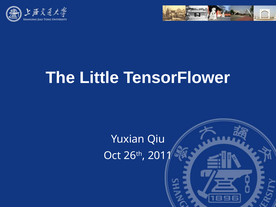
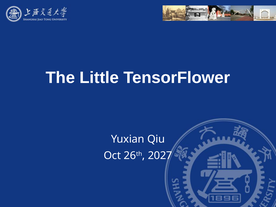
2011: 2011 -> 2027
